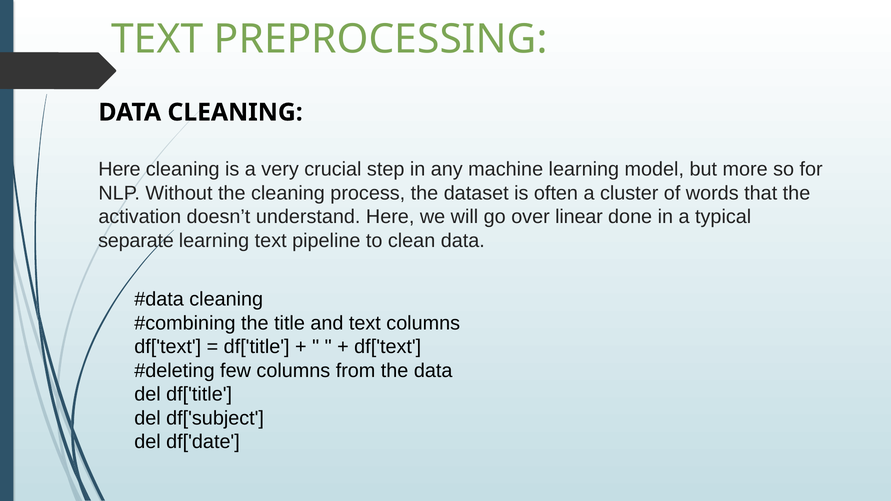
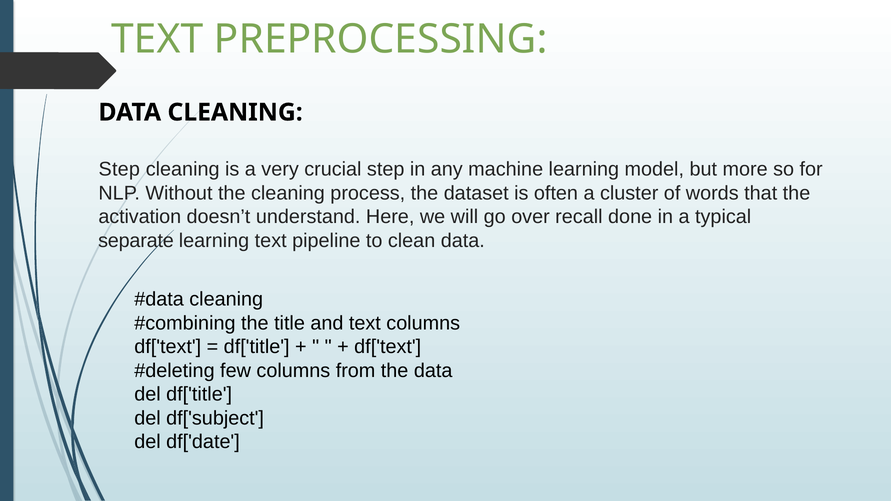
Here at (119, 170): Here -> Step
linear: linear -> recall
